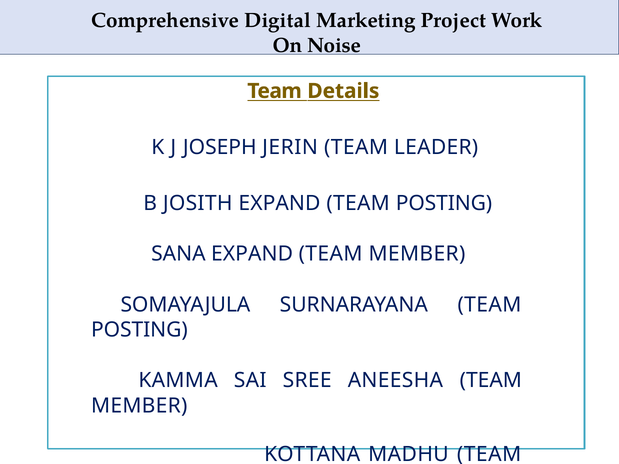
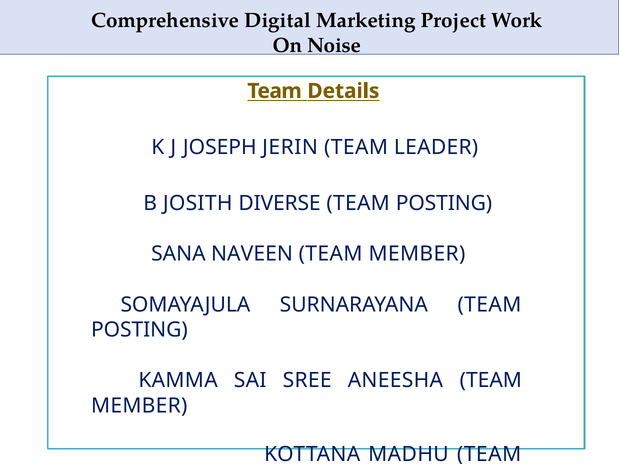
JOSITH EXPAND: EXPAND -> DIVERSE
SANA EXPAND: EXPAND -> NAVEEN
